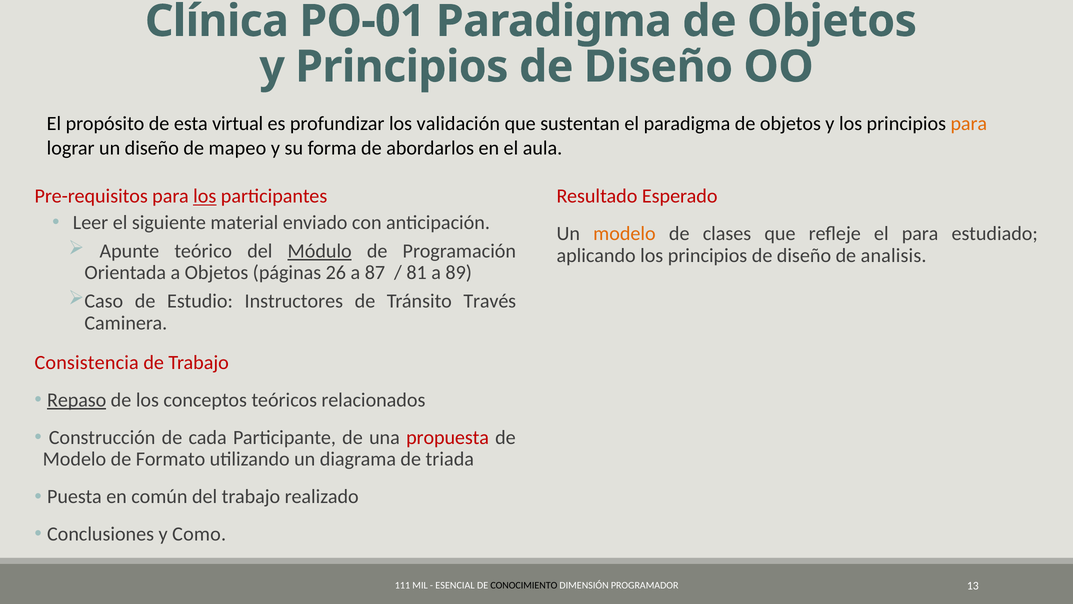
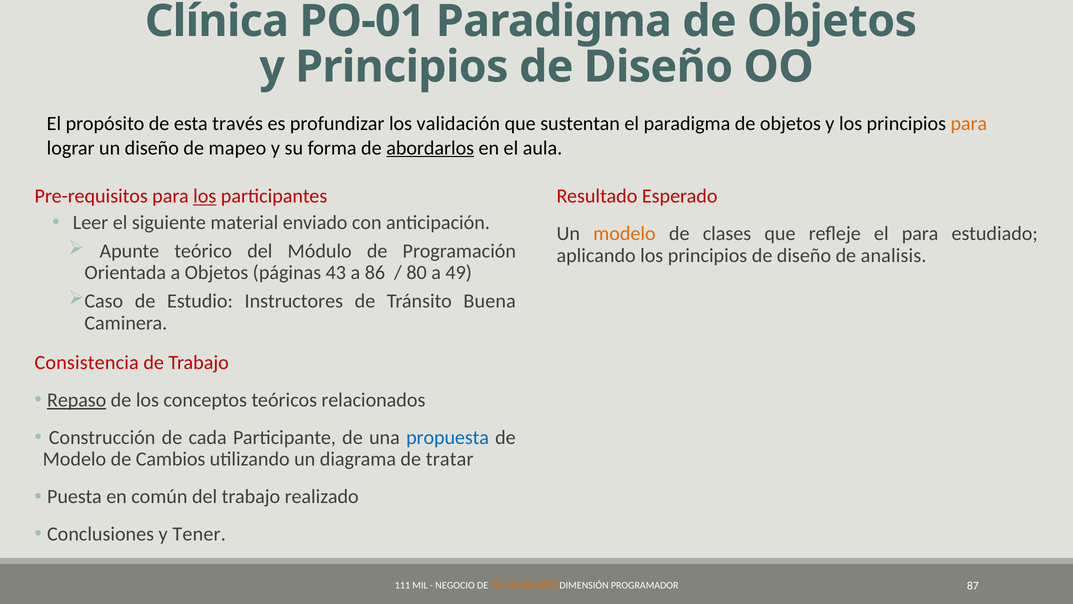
virtual: virtual -> través
abordarlos underline: none -> present
Módulo underline: present -> none
26: 26 -> 43
87: 87 -> 86
81: 81 -> 80
89: 89 -> 49
Través: Través -> Buena
propuesta colour: red -> blue
Formato: Formato -> Cambios
triada: triada -> tratar
Como: Como -> Tener
ESENCIAL: ESENCIAL -> NEGOCIO
CONOCIMIENTO colour: black -> orange
13: 13 -> 87
